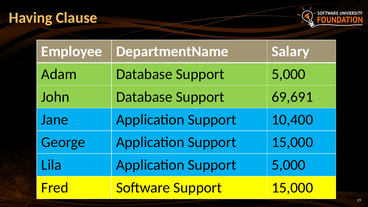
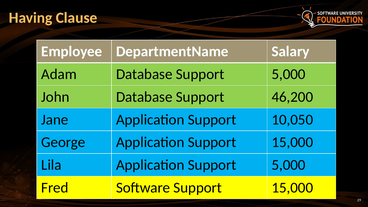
69,691: 69,691 -> 46,200
10,400: 10,400 -> 10,050
